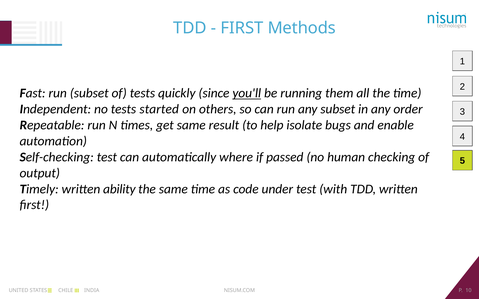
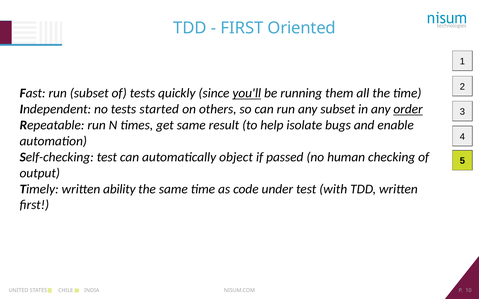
Methods: Methods -> Oriented
order underline: none -> present
where: where -> object
